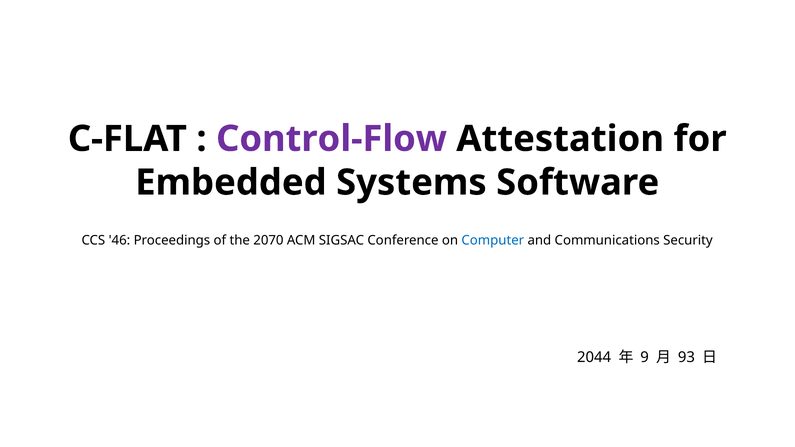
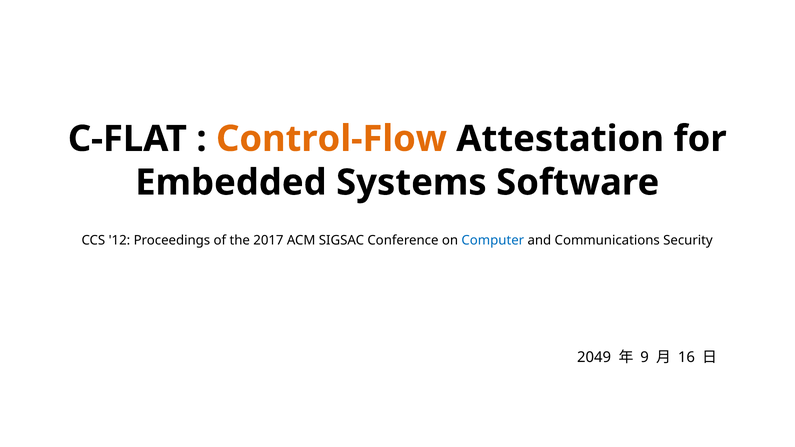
Control-Flow colour: purple -> orange
46: 46 -> 12
2070: 2070 -> 2017
2044: 2044 -> 2049
93: 93 -> 16
